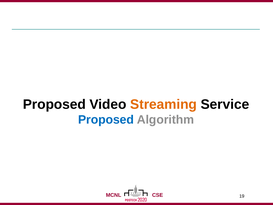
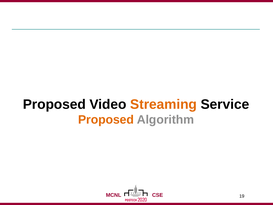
Proposed at (106, 120) colour: blue -> orange
